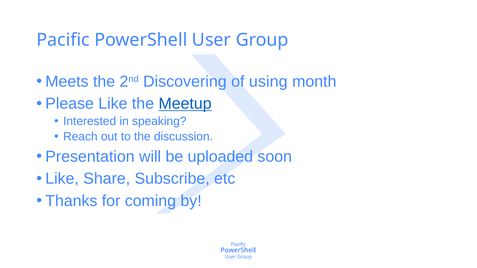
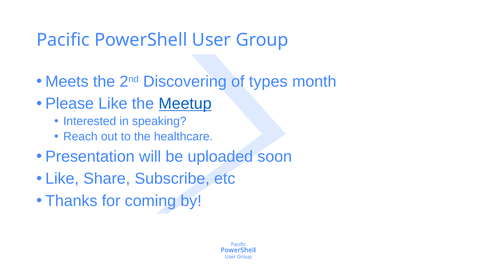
using: using -> types
discussion: discussion -> healthcare
